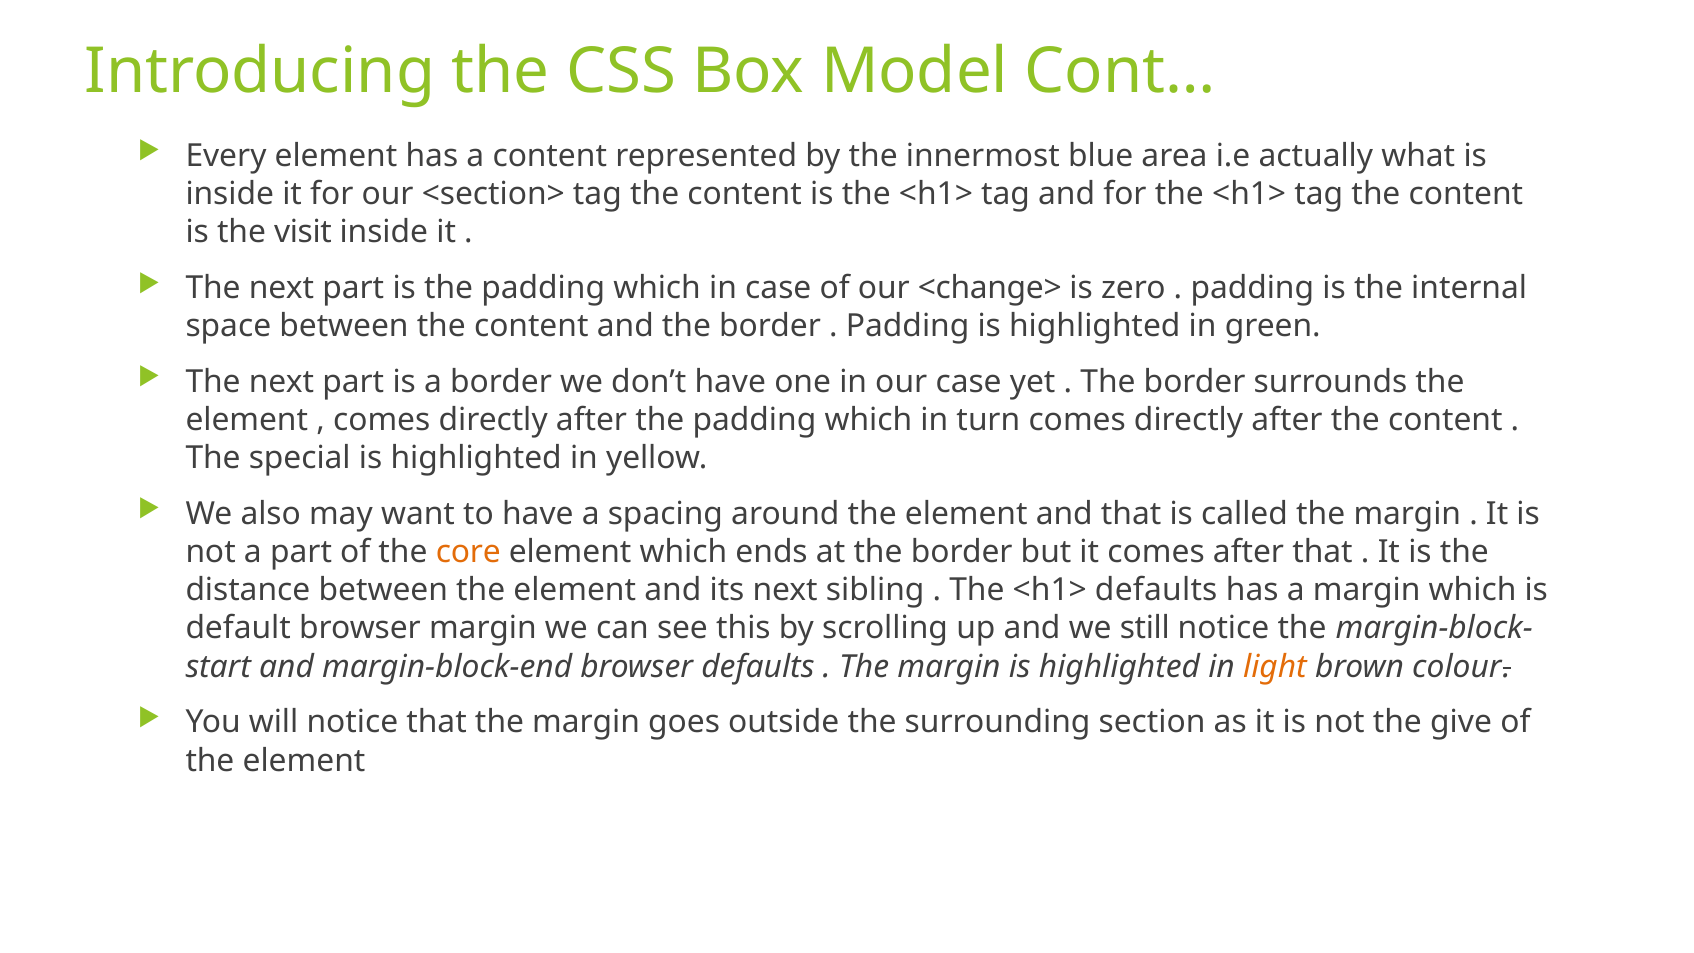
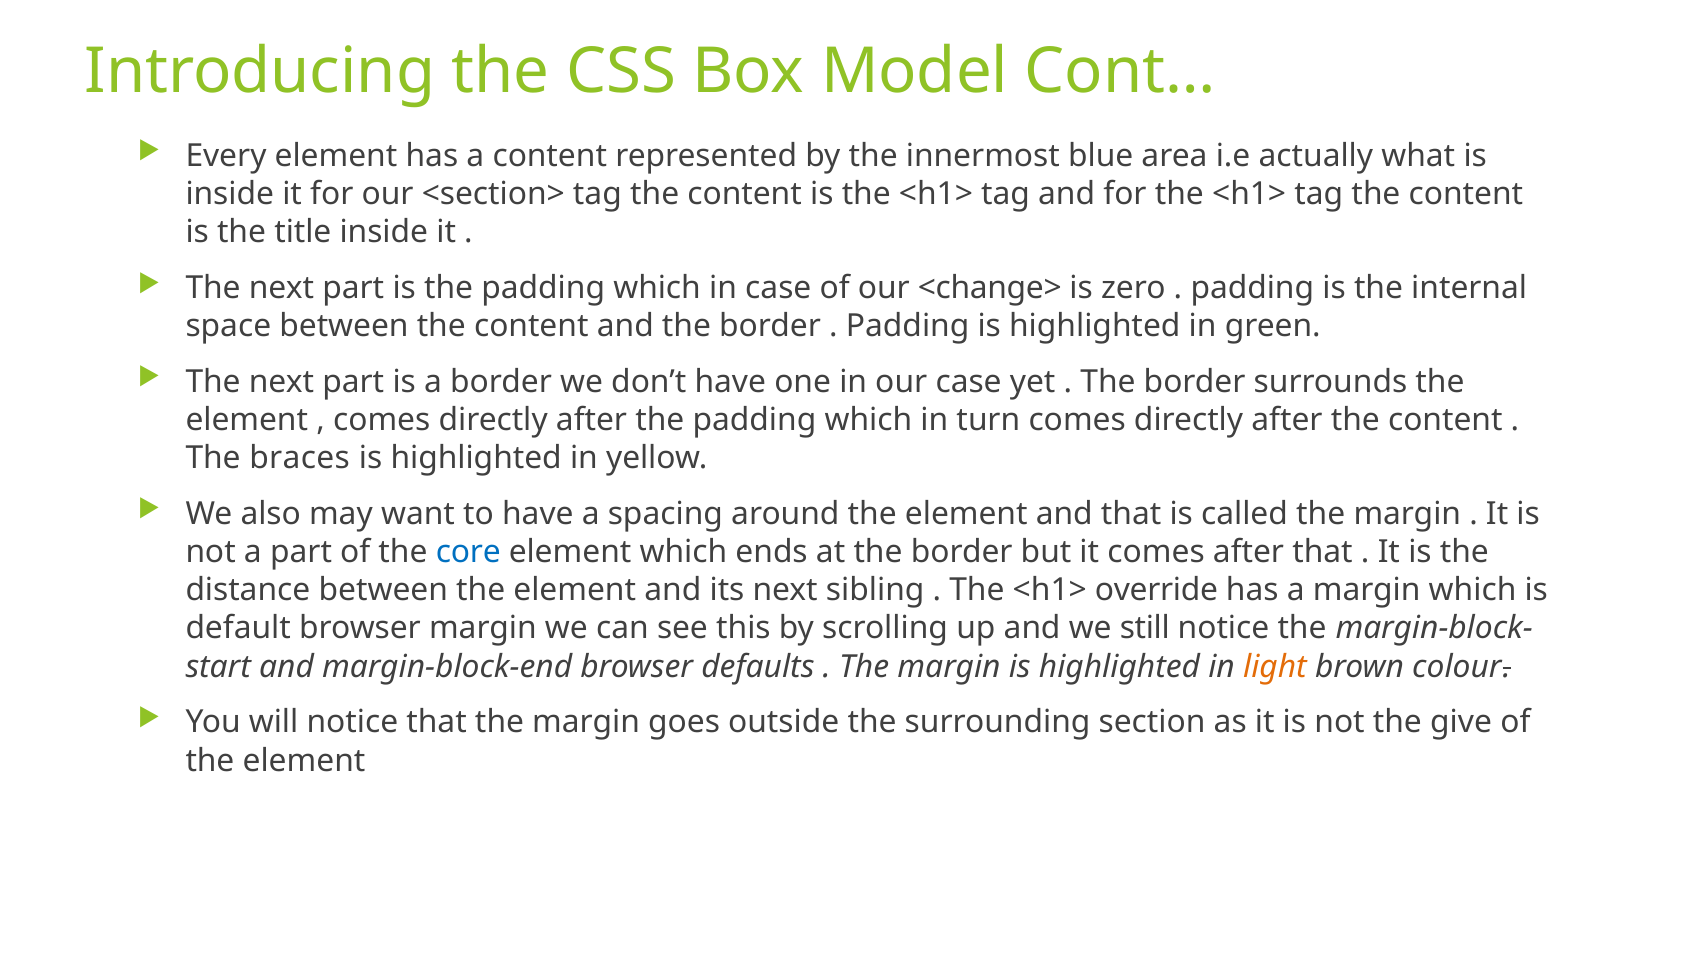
visit: visit -> title
special: special -> braces
core colour: orange -> blue
<h1> defaults: defaults -> override
